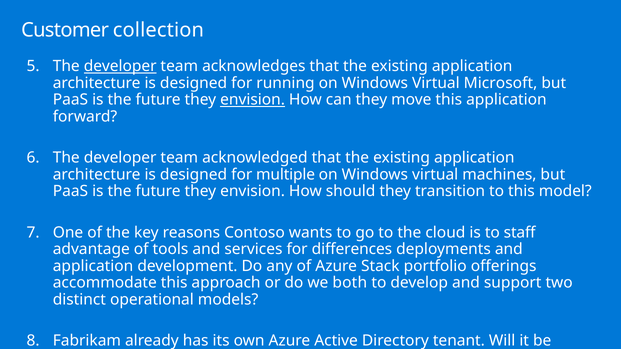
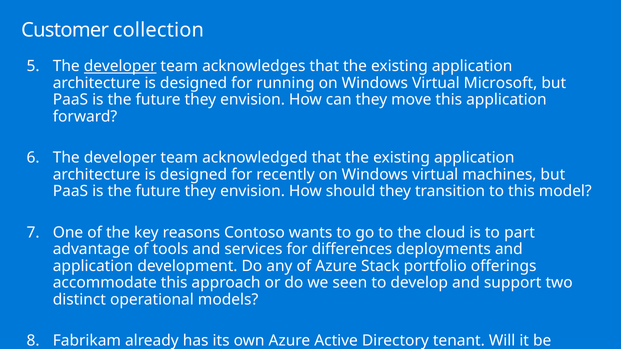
envision at (253, 100) underline: present -> none
multiple: multiple -> recently
staff: staff -> part
both: both -> seen
